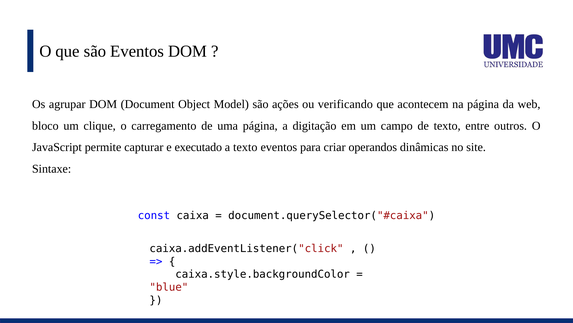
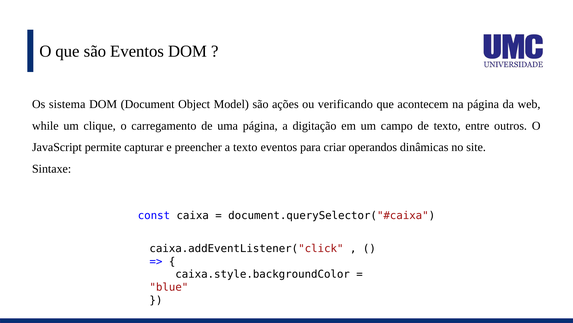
agrupar: agrupar -> sistema
bloco: bloco -> while
executado: executado -> preencher
